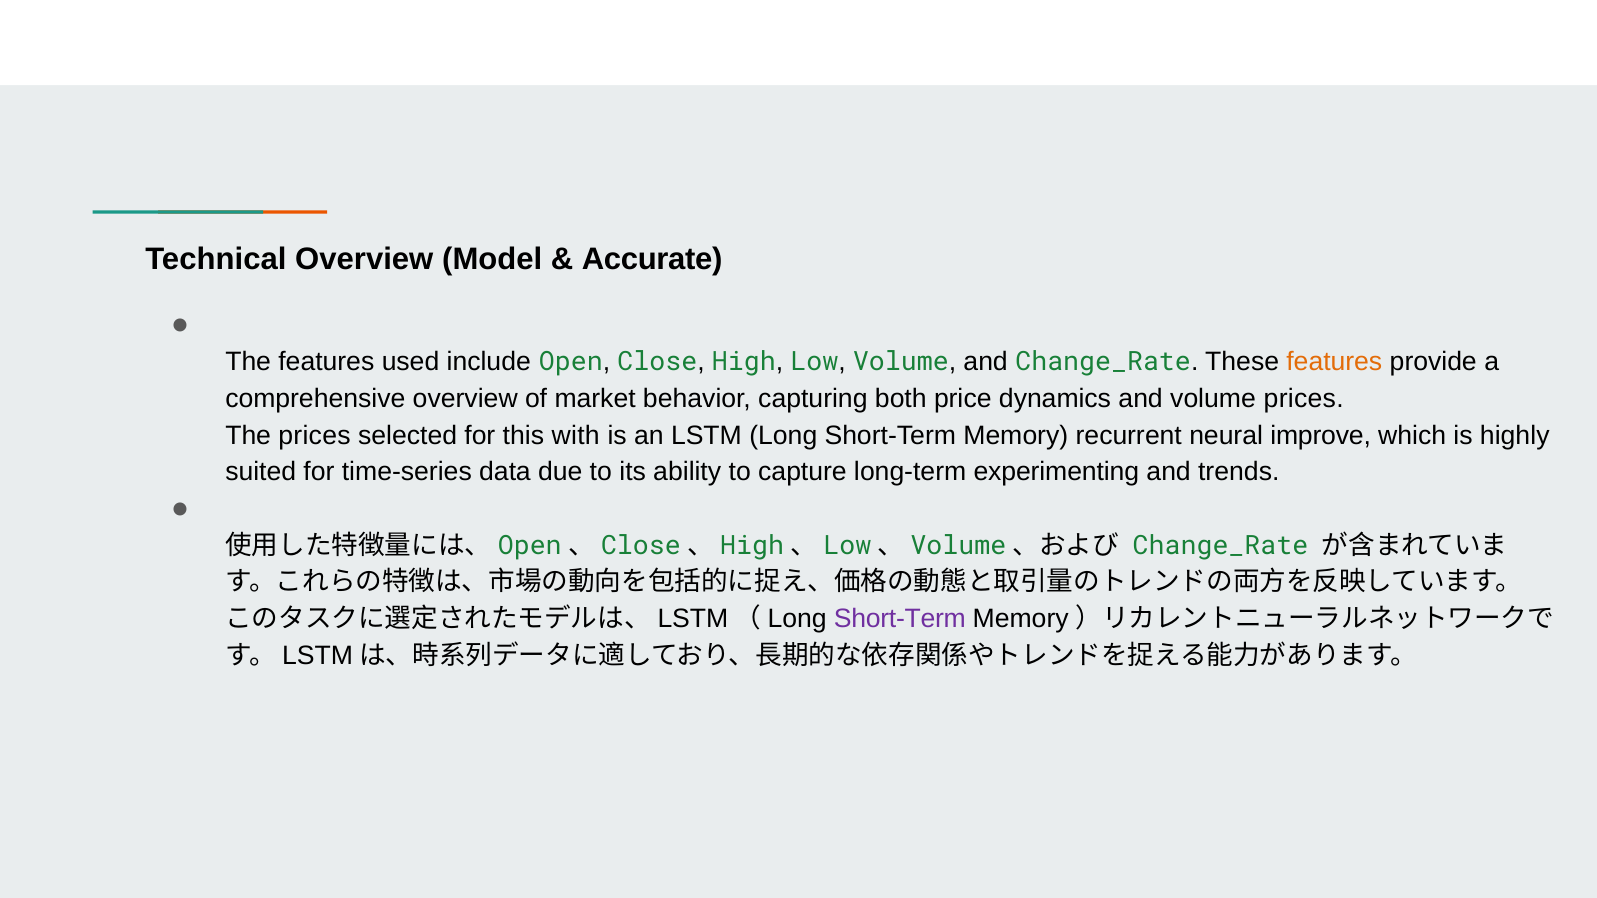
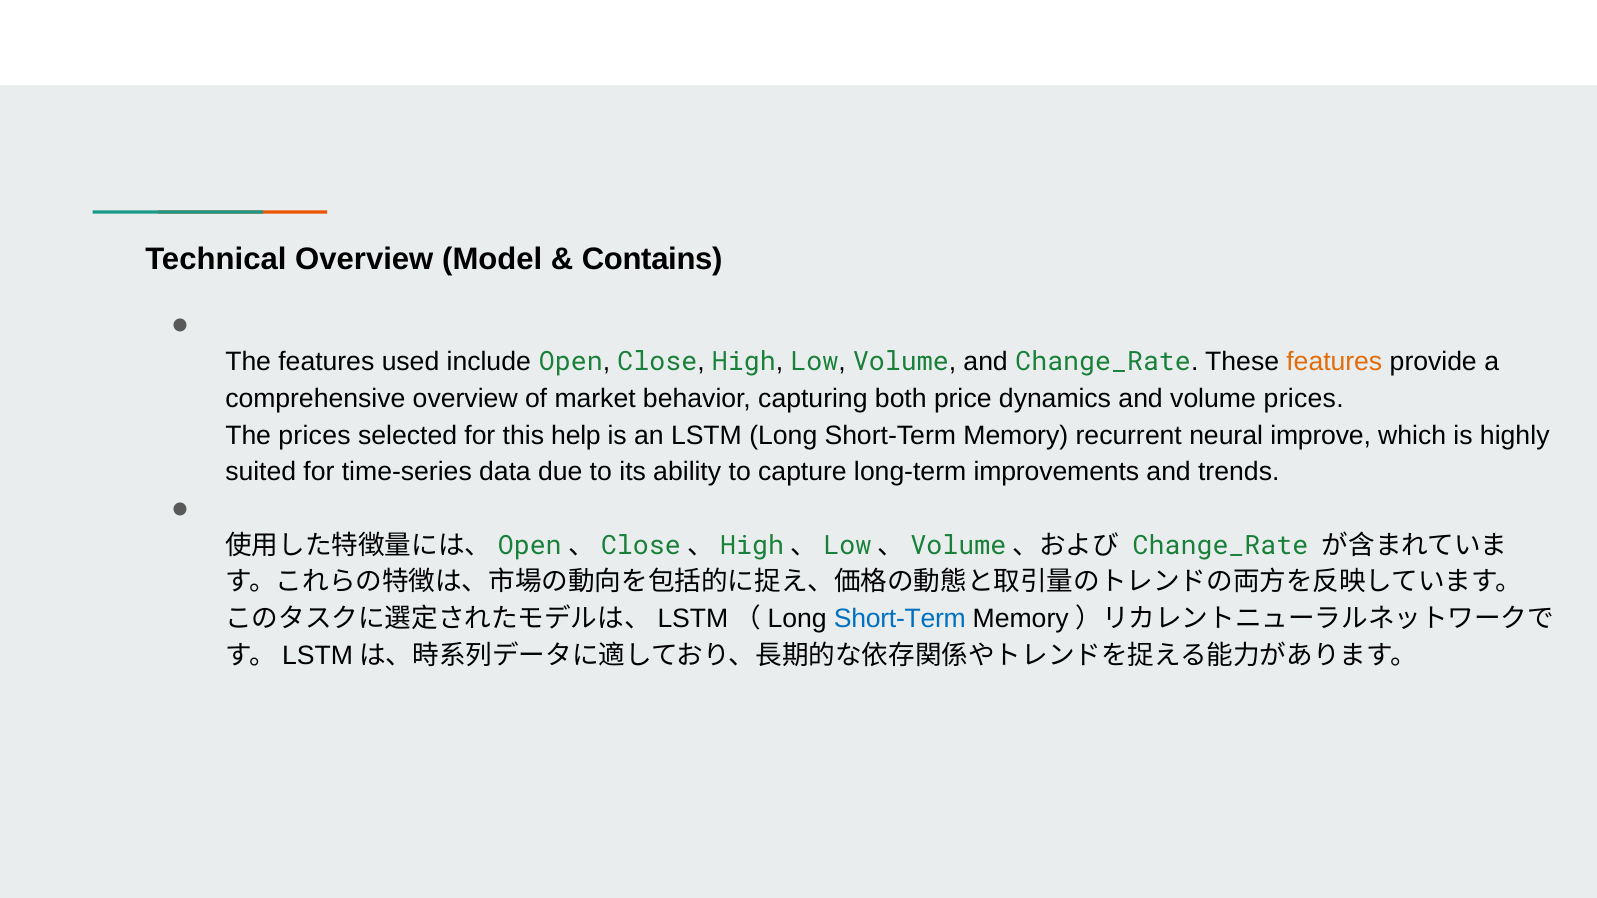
Accurate: Accurate -> Contains
with: with -> help
experimenting: experimenting -> improvements
Short-Term at (900, 619) colour: purple -> blue
